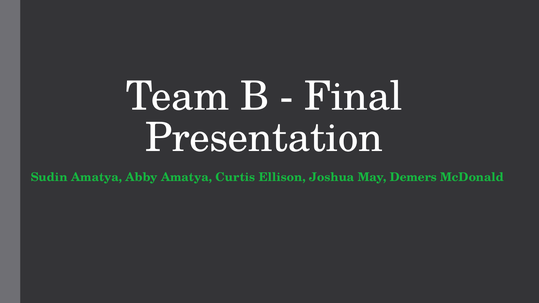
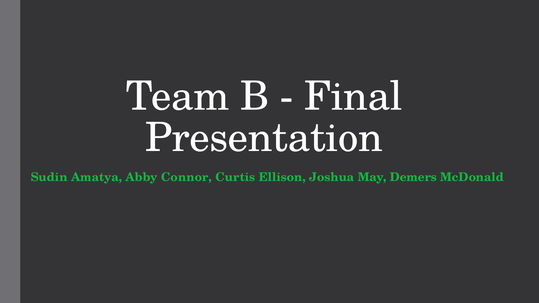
Abby Amatya: Amatya -> Connor
